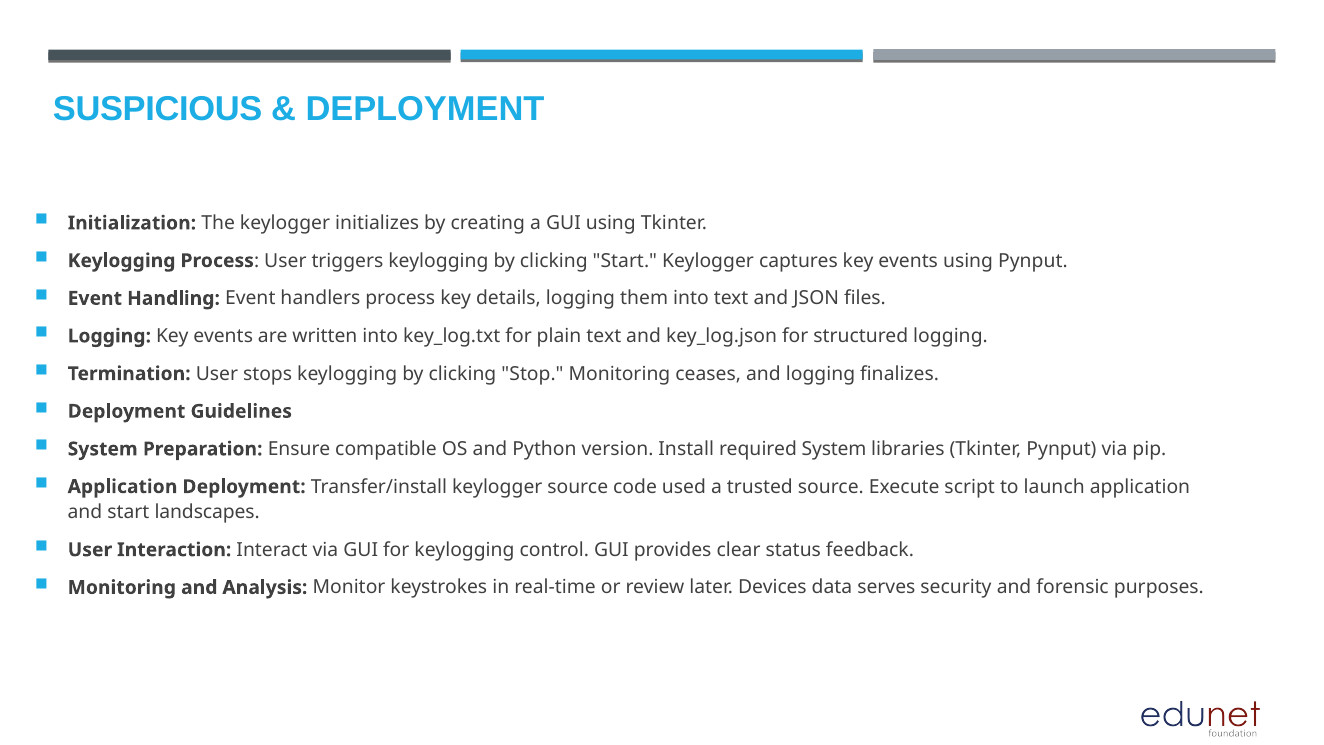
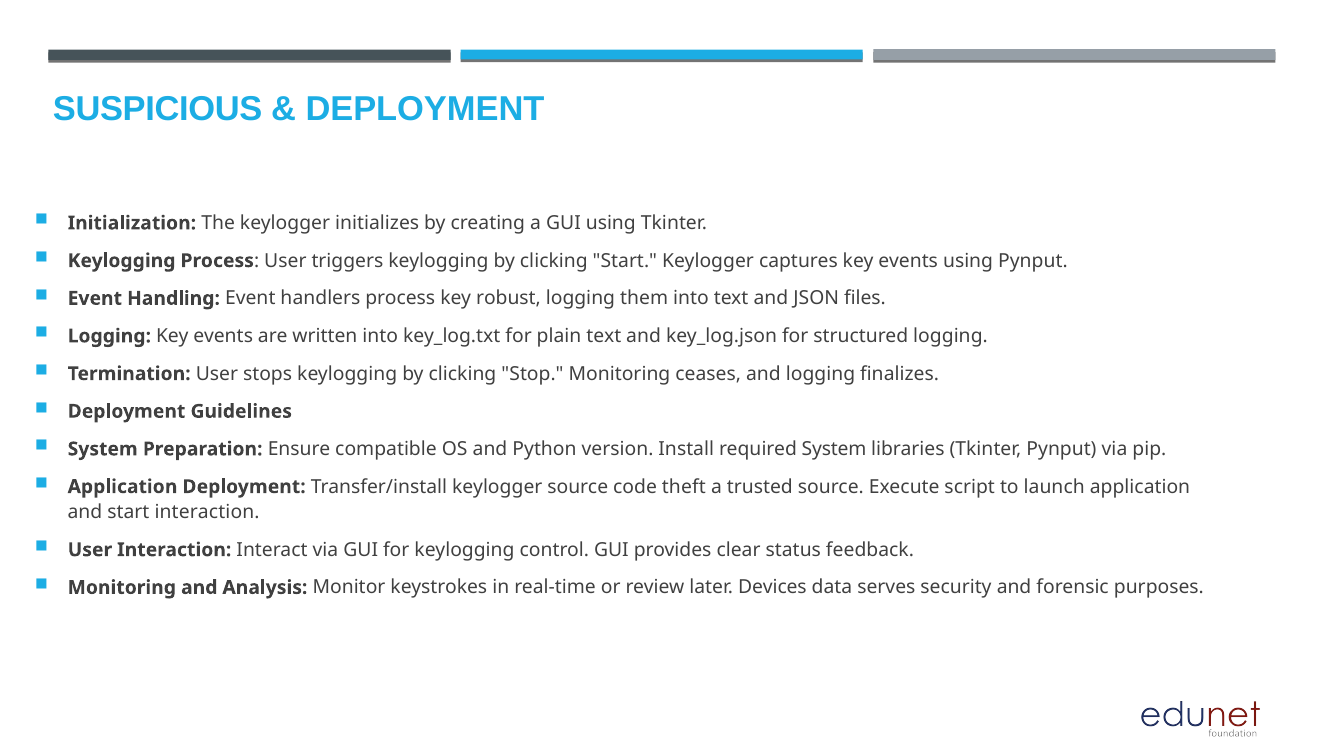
details: details -> robust
used: used -> theft
start landscapes: landscapes -> interaction
